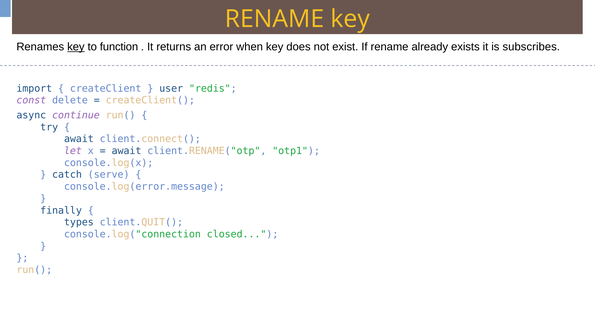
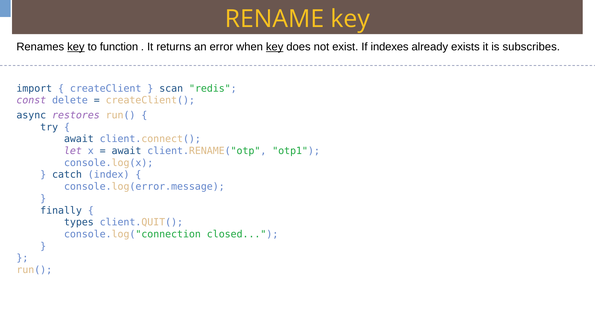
key at (275, 47) underline: none -> present
If rename: rename -> indexes
user: user -> scan
continue: continue -> restores
serve: serve -> index
